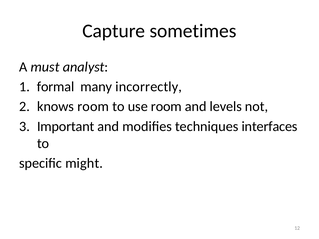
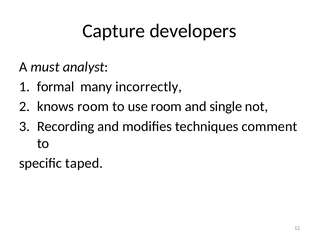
sometimes: sometimes -> developers
levels: levels -> single
Important: Important -> Recording
interfaces: interfaces -> comment
might: might -> taped
